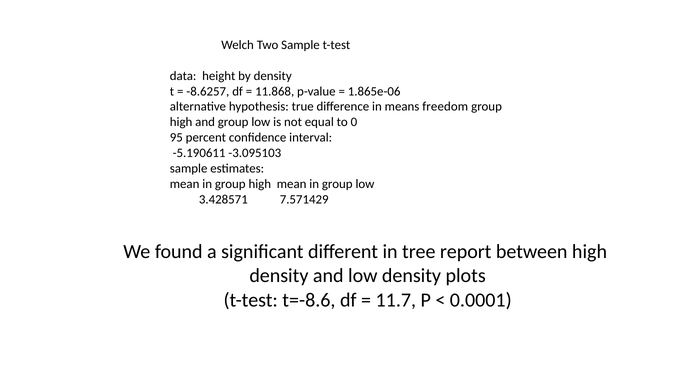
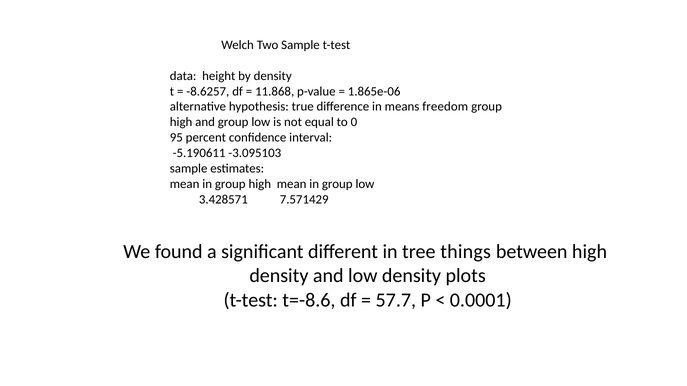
report: report -> things
11.7: 11.7 -> 57.7
